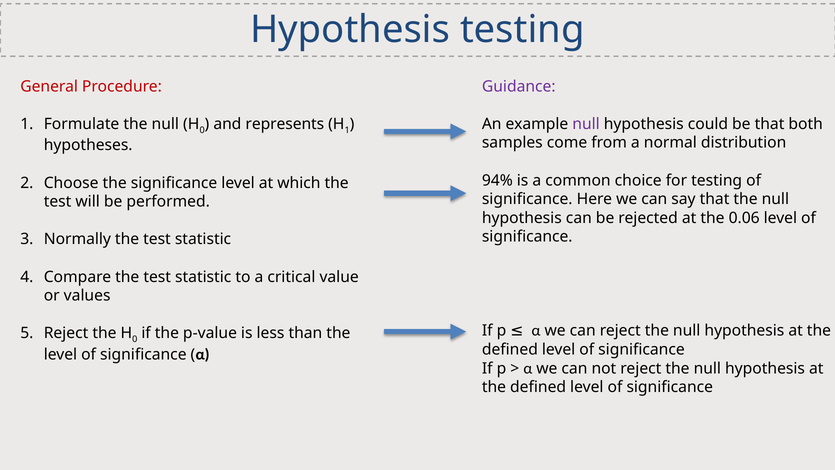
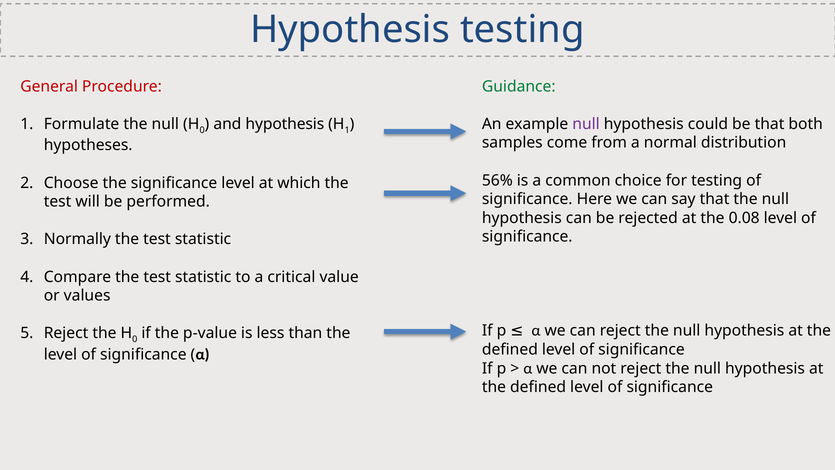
Guidance colour: purple -> green
and represents: represents -> hypothesis
94%: 94% -> 56%
0.06: 0.06 -> 0.08
